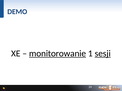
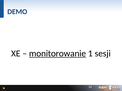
sesji underline: present -> none
